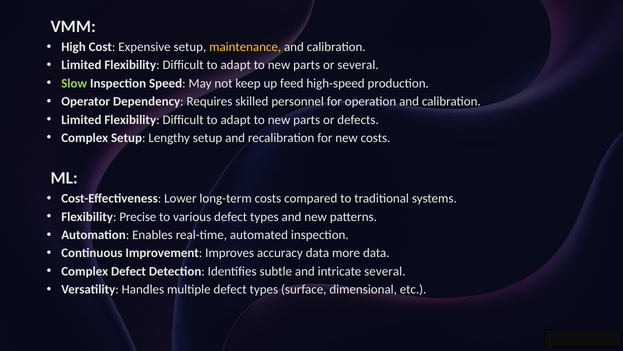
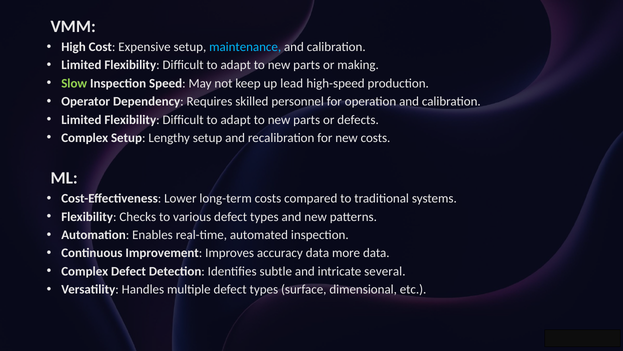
maintenance colour: yellow -> light blue
or several: several -> making
feed: feed -> lead
Precise: Precise -> Checks
